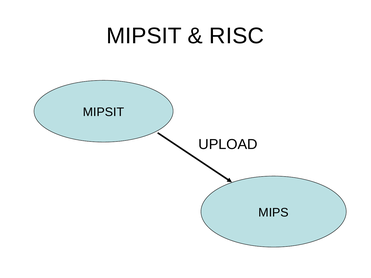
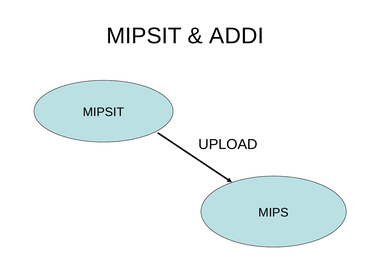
RISC: RISC -> ADDI
